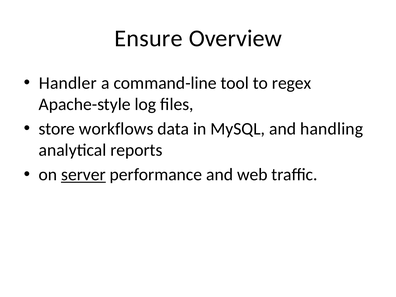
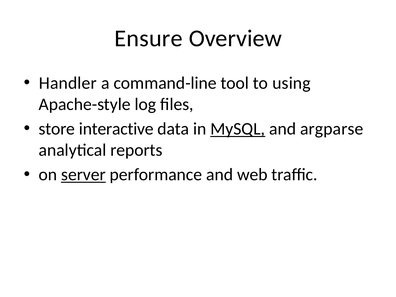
regex: regex -> using
workflows: workflows -> interactive
MySQL underline: none -> present
handling: handling -> argparse
